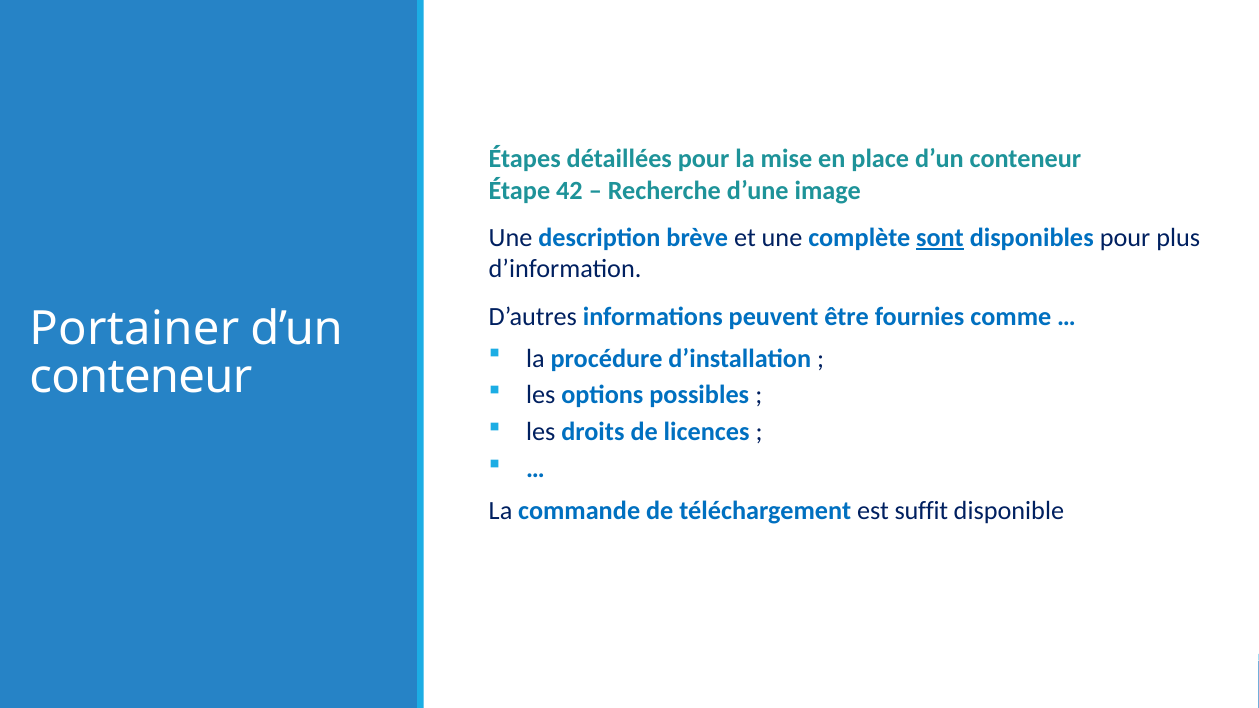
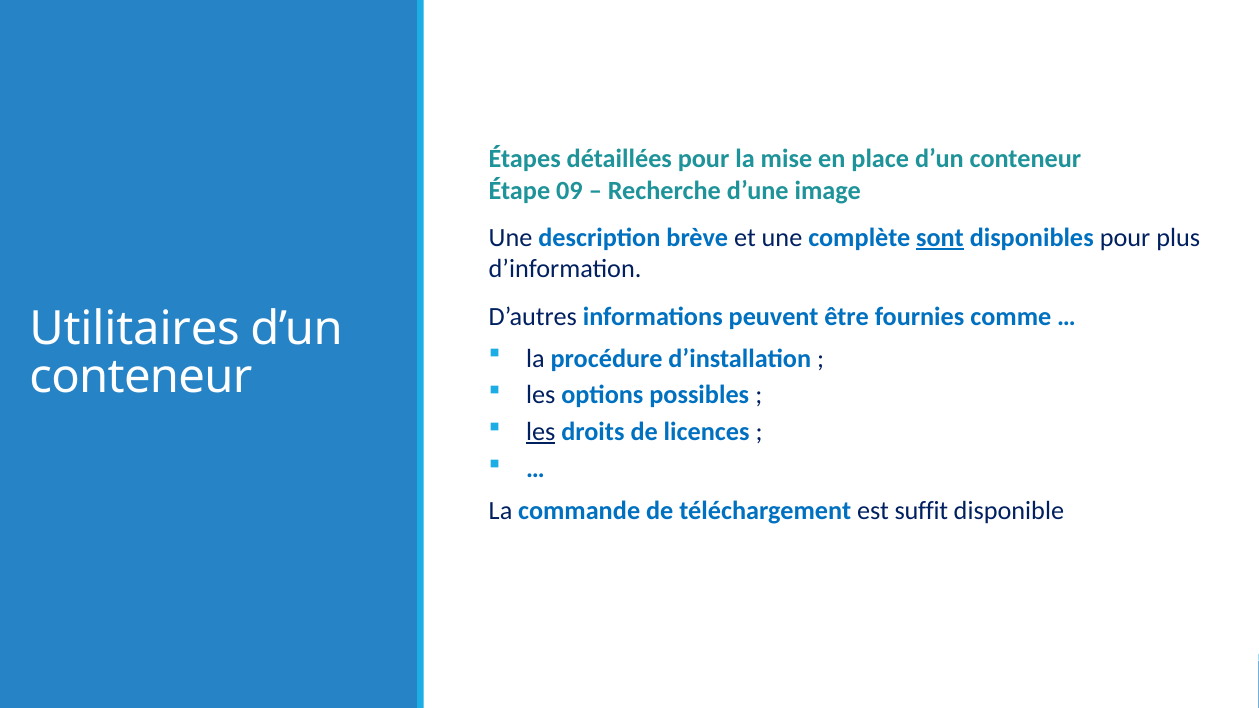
42: 42 -> 09
Portainer: Portainer -> Utilitaires
les at (541, 432) underline: none -> present
